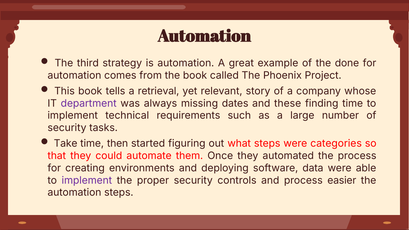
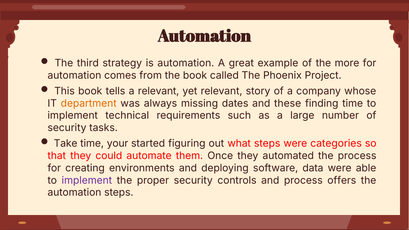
done: done -> more
a retrieval: retrieval -> relevant
department colour: purple -> orange
then: then -> your
easier: easier -> offers
